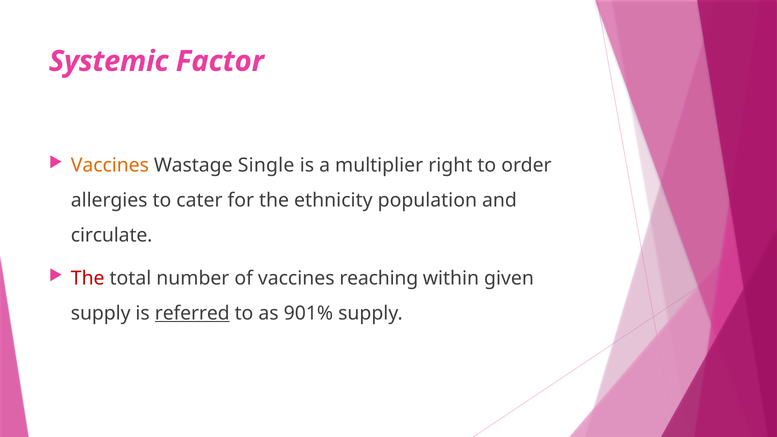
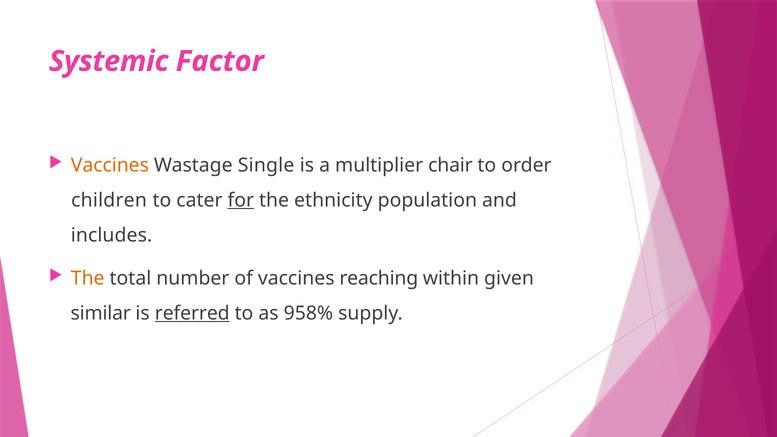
right: right -> chair
allergies: allergies -> children
for underline: none -> present
circulate: circulate -> includes
The at (88, 278) colour: red -> orange
supply at (101, 313): supply -> similar
901%: 901% -> 958%
